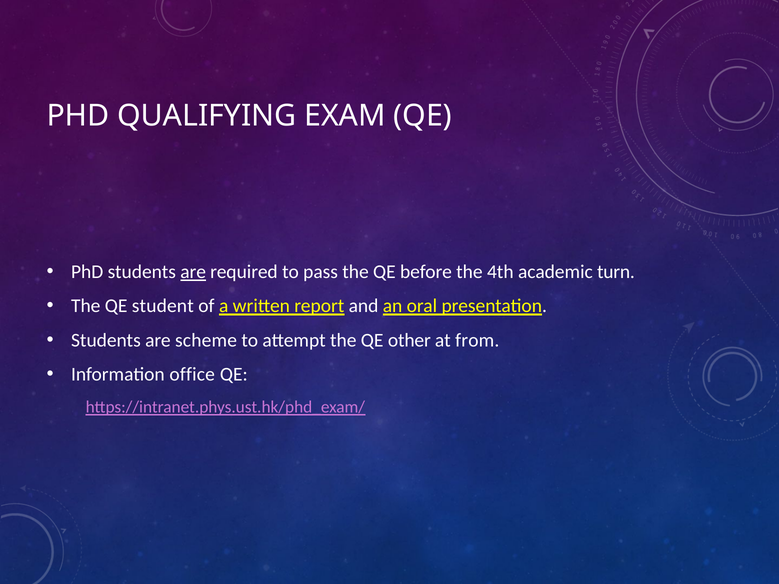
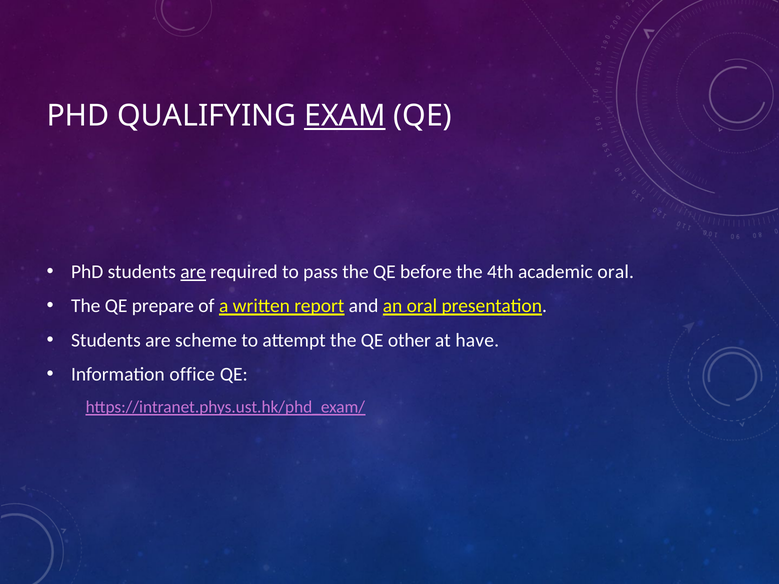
EXAM underline: none -> present
academic turn: turn -> oral
student: student -> prepare
from: from -> have
